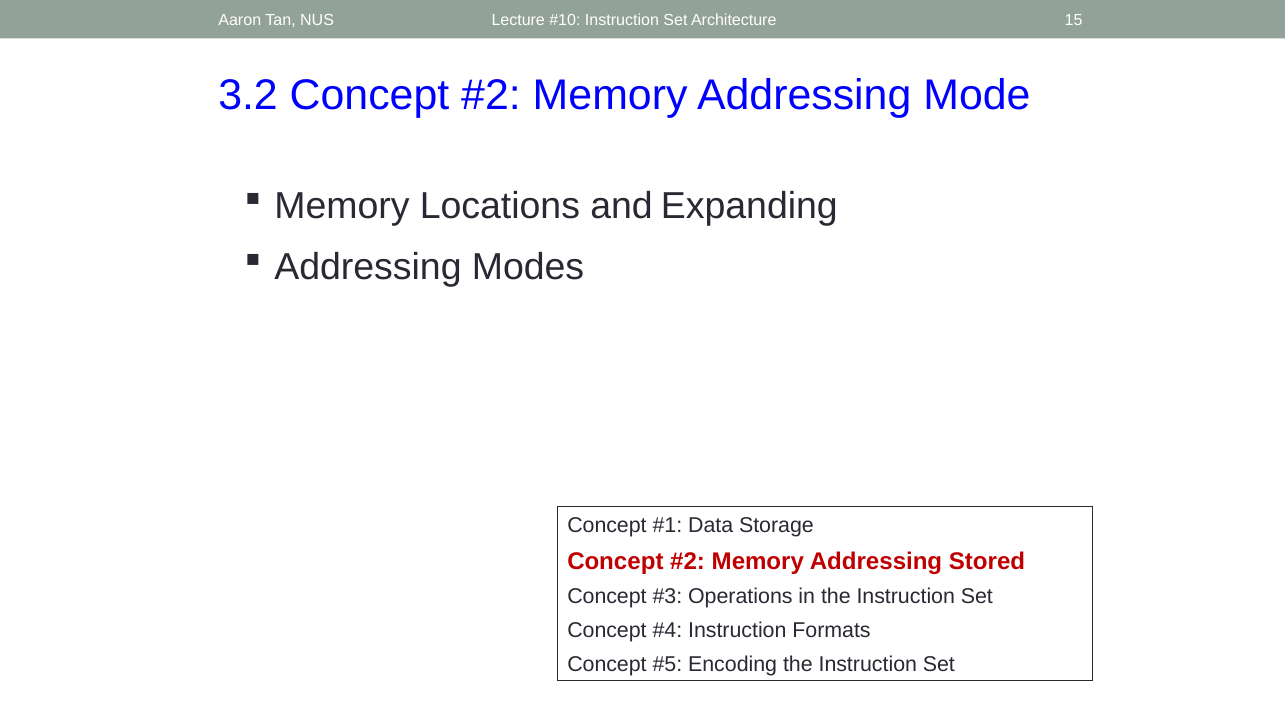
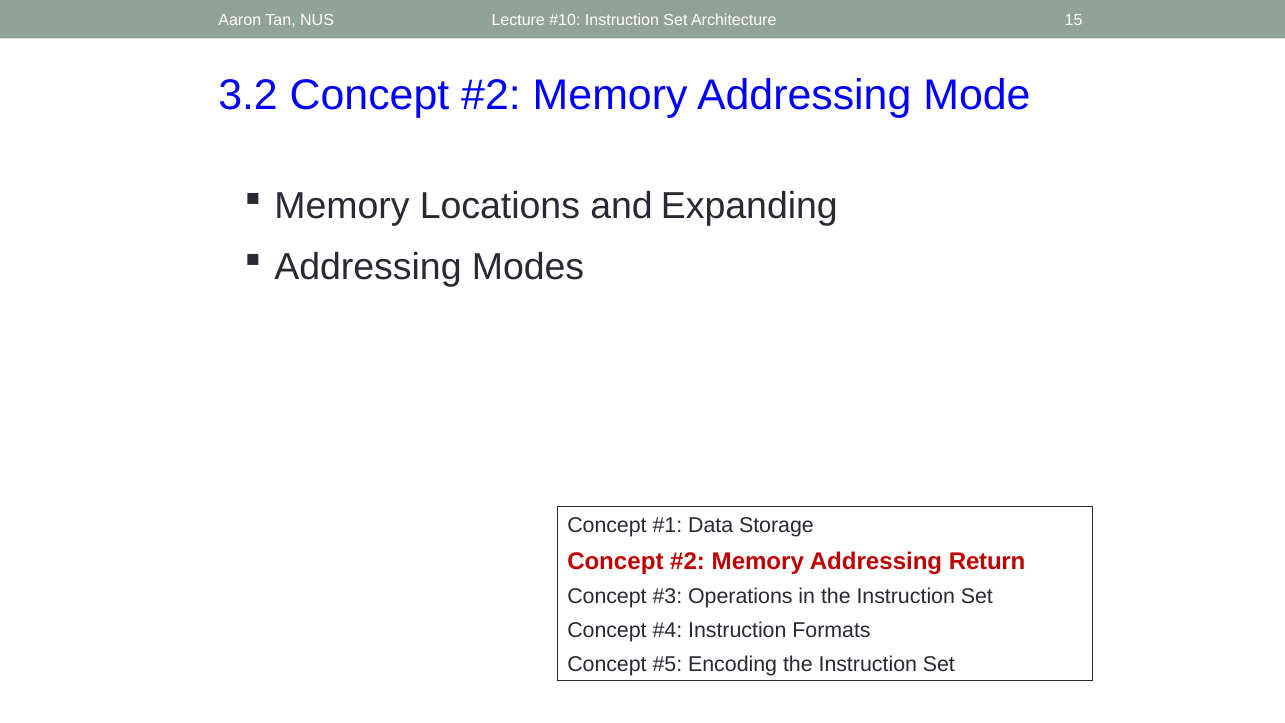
Stored: Stored -> Return
